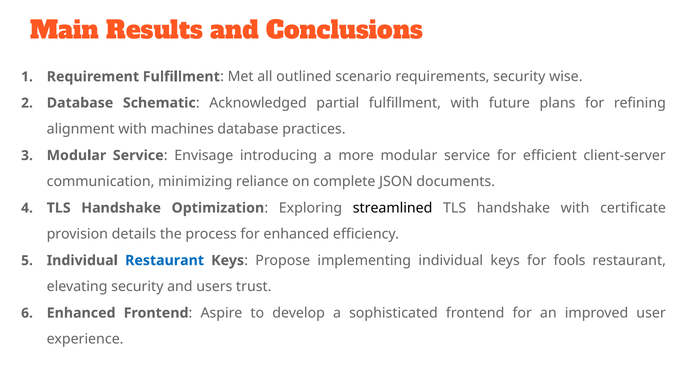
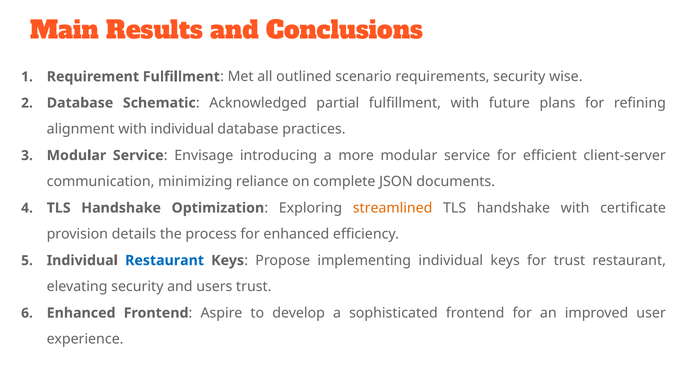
with machines: machines -> individual
streamlined colour: black -> orange
for fools: fools -> trust
